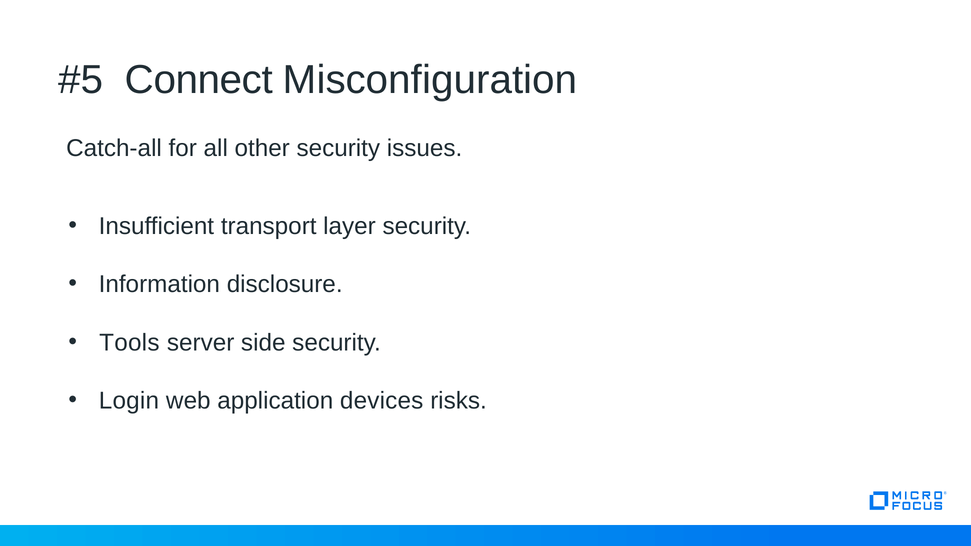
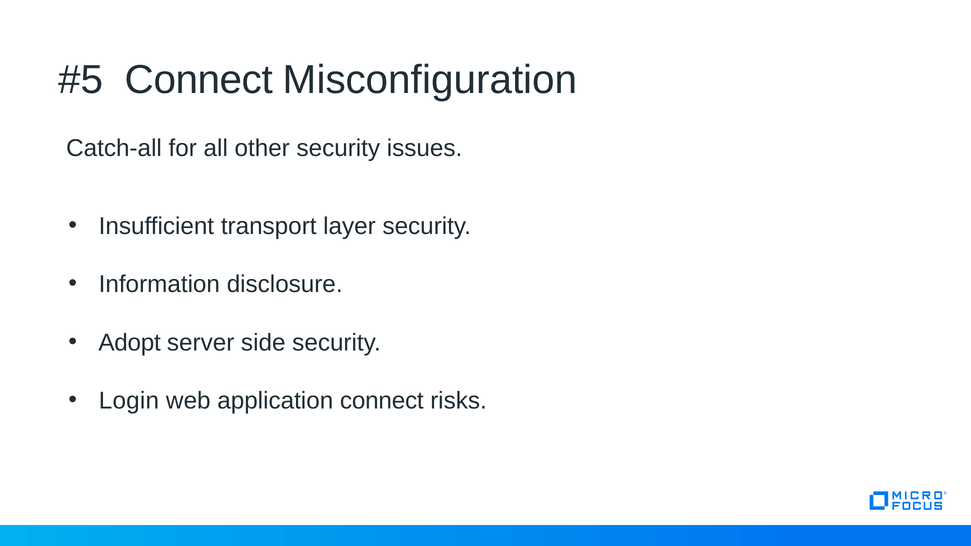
Tools: Tools -> Adopt
application devices: devices -> connect
